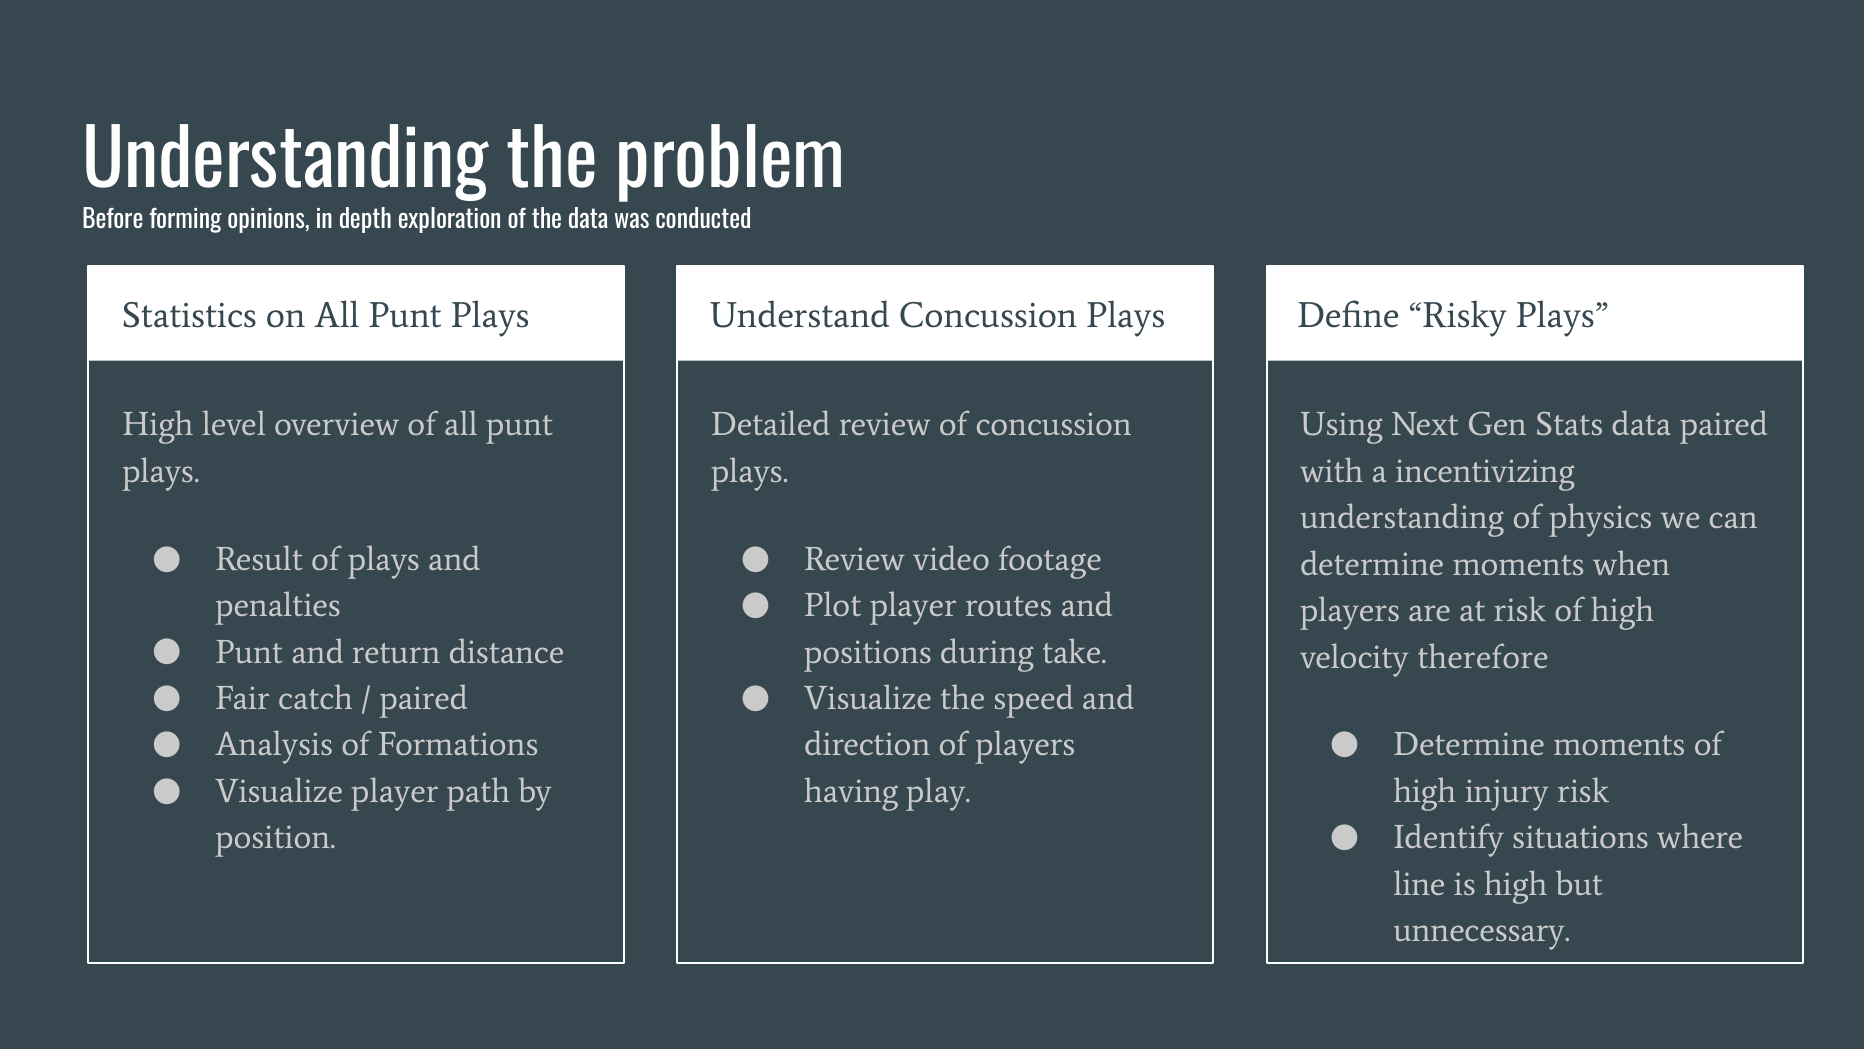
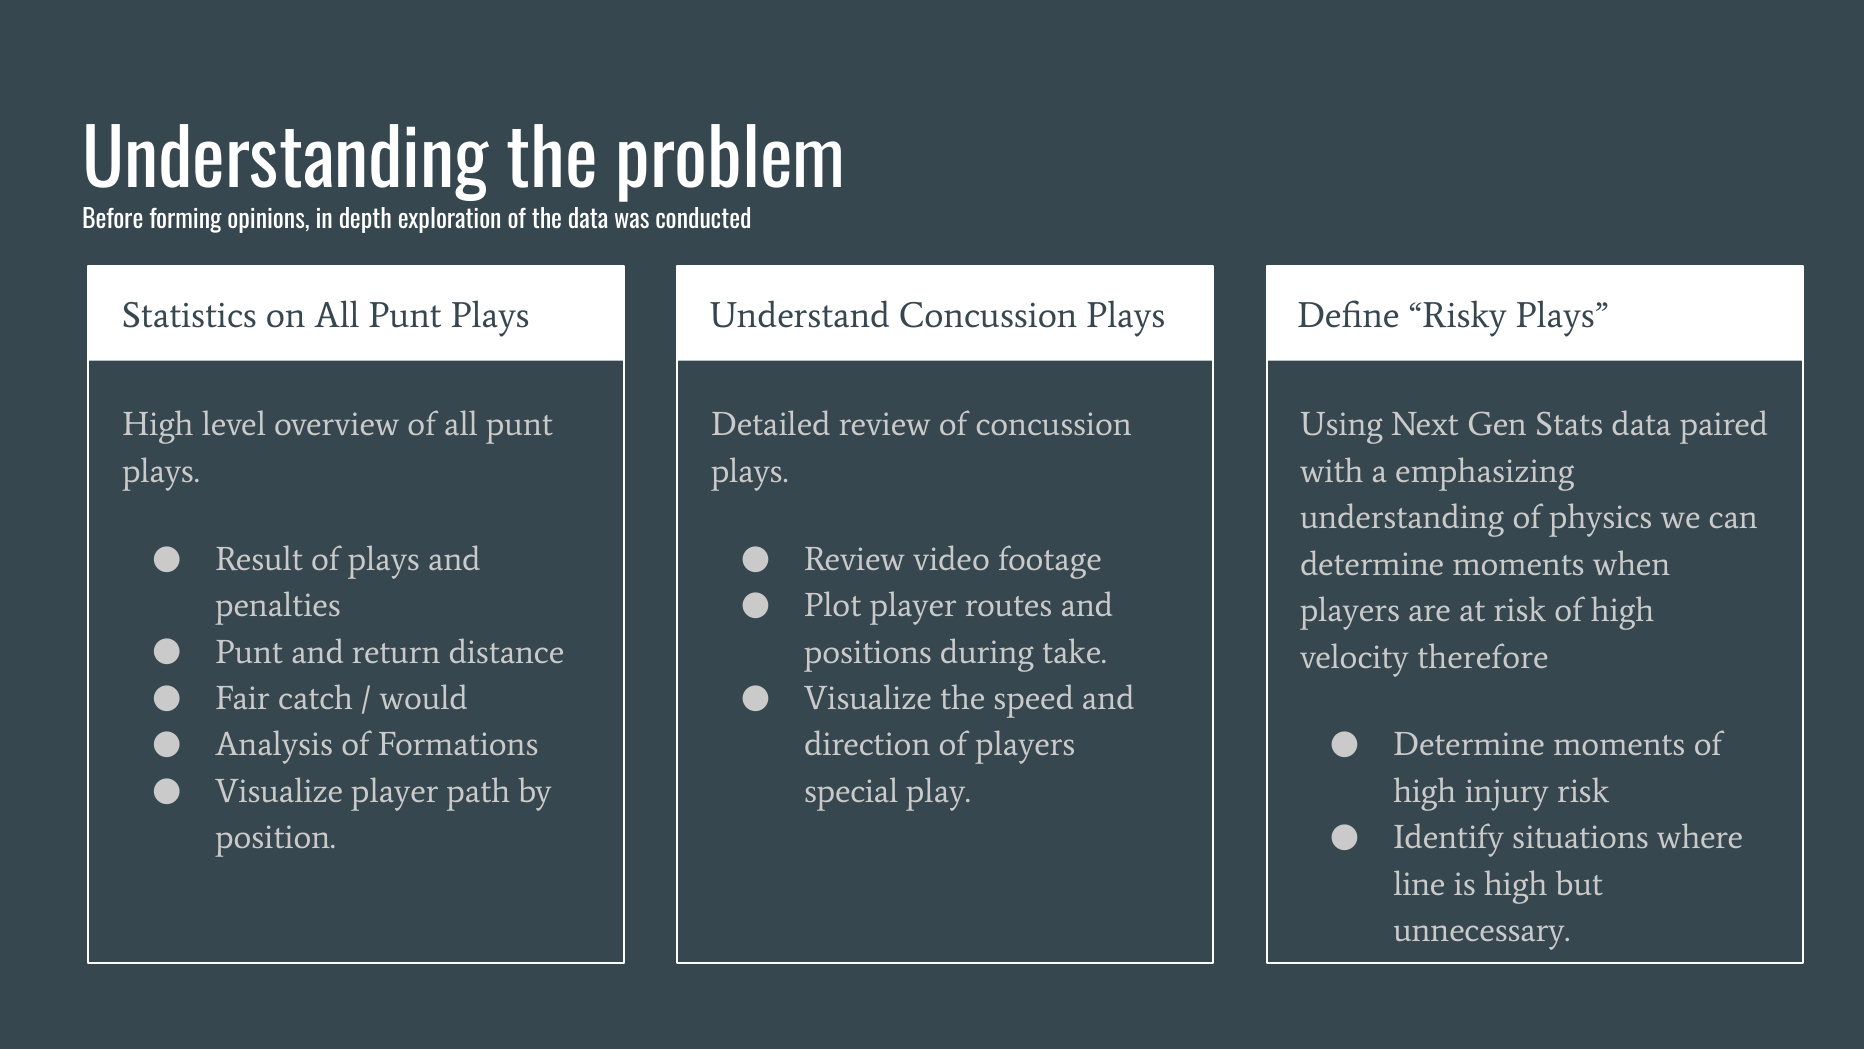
incentivizing: incentivizing -> emphasizing
paired at (424, 698): paired -> would
having: having -> special
